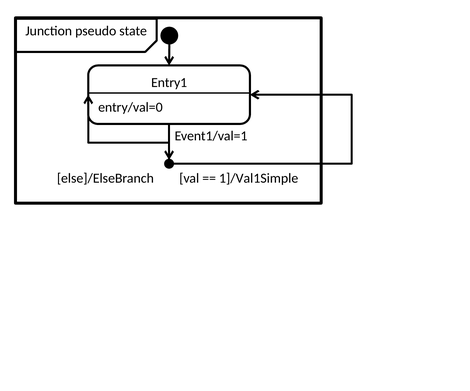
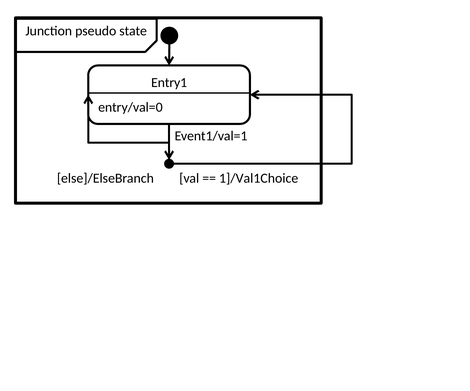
1]/Val1Simple: 1]/Val1Simple -> 1]/Val1Choice
